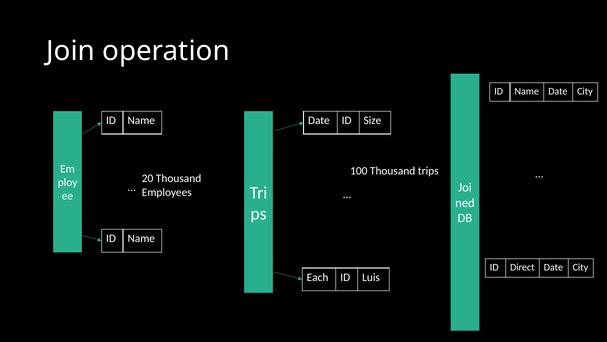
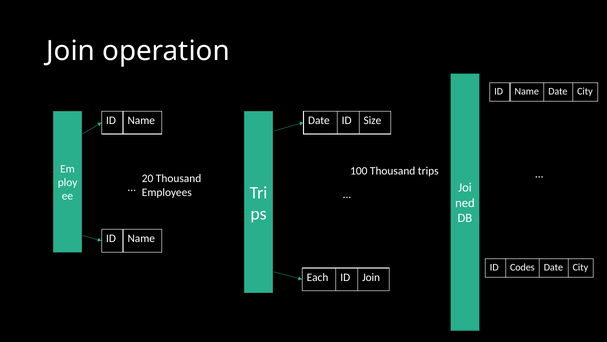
Direct: Direct -> Codes
ID Luis: Luis -> Join
